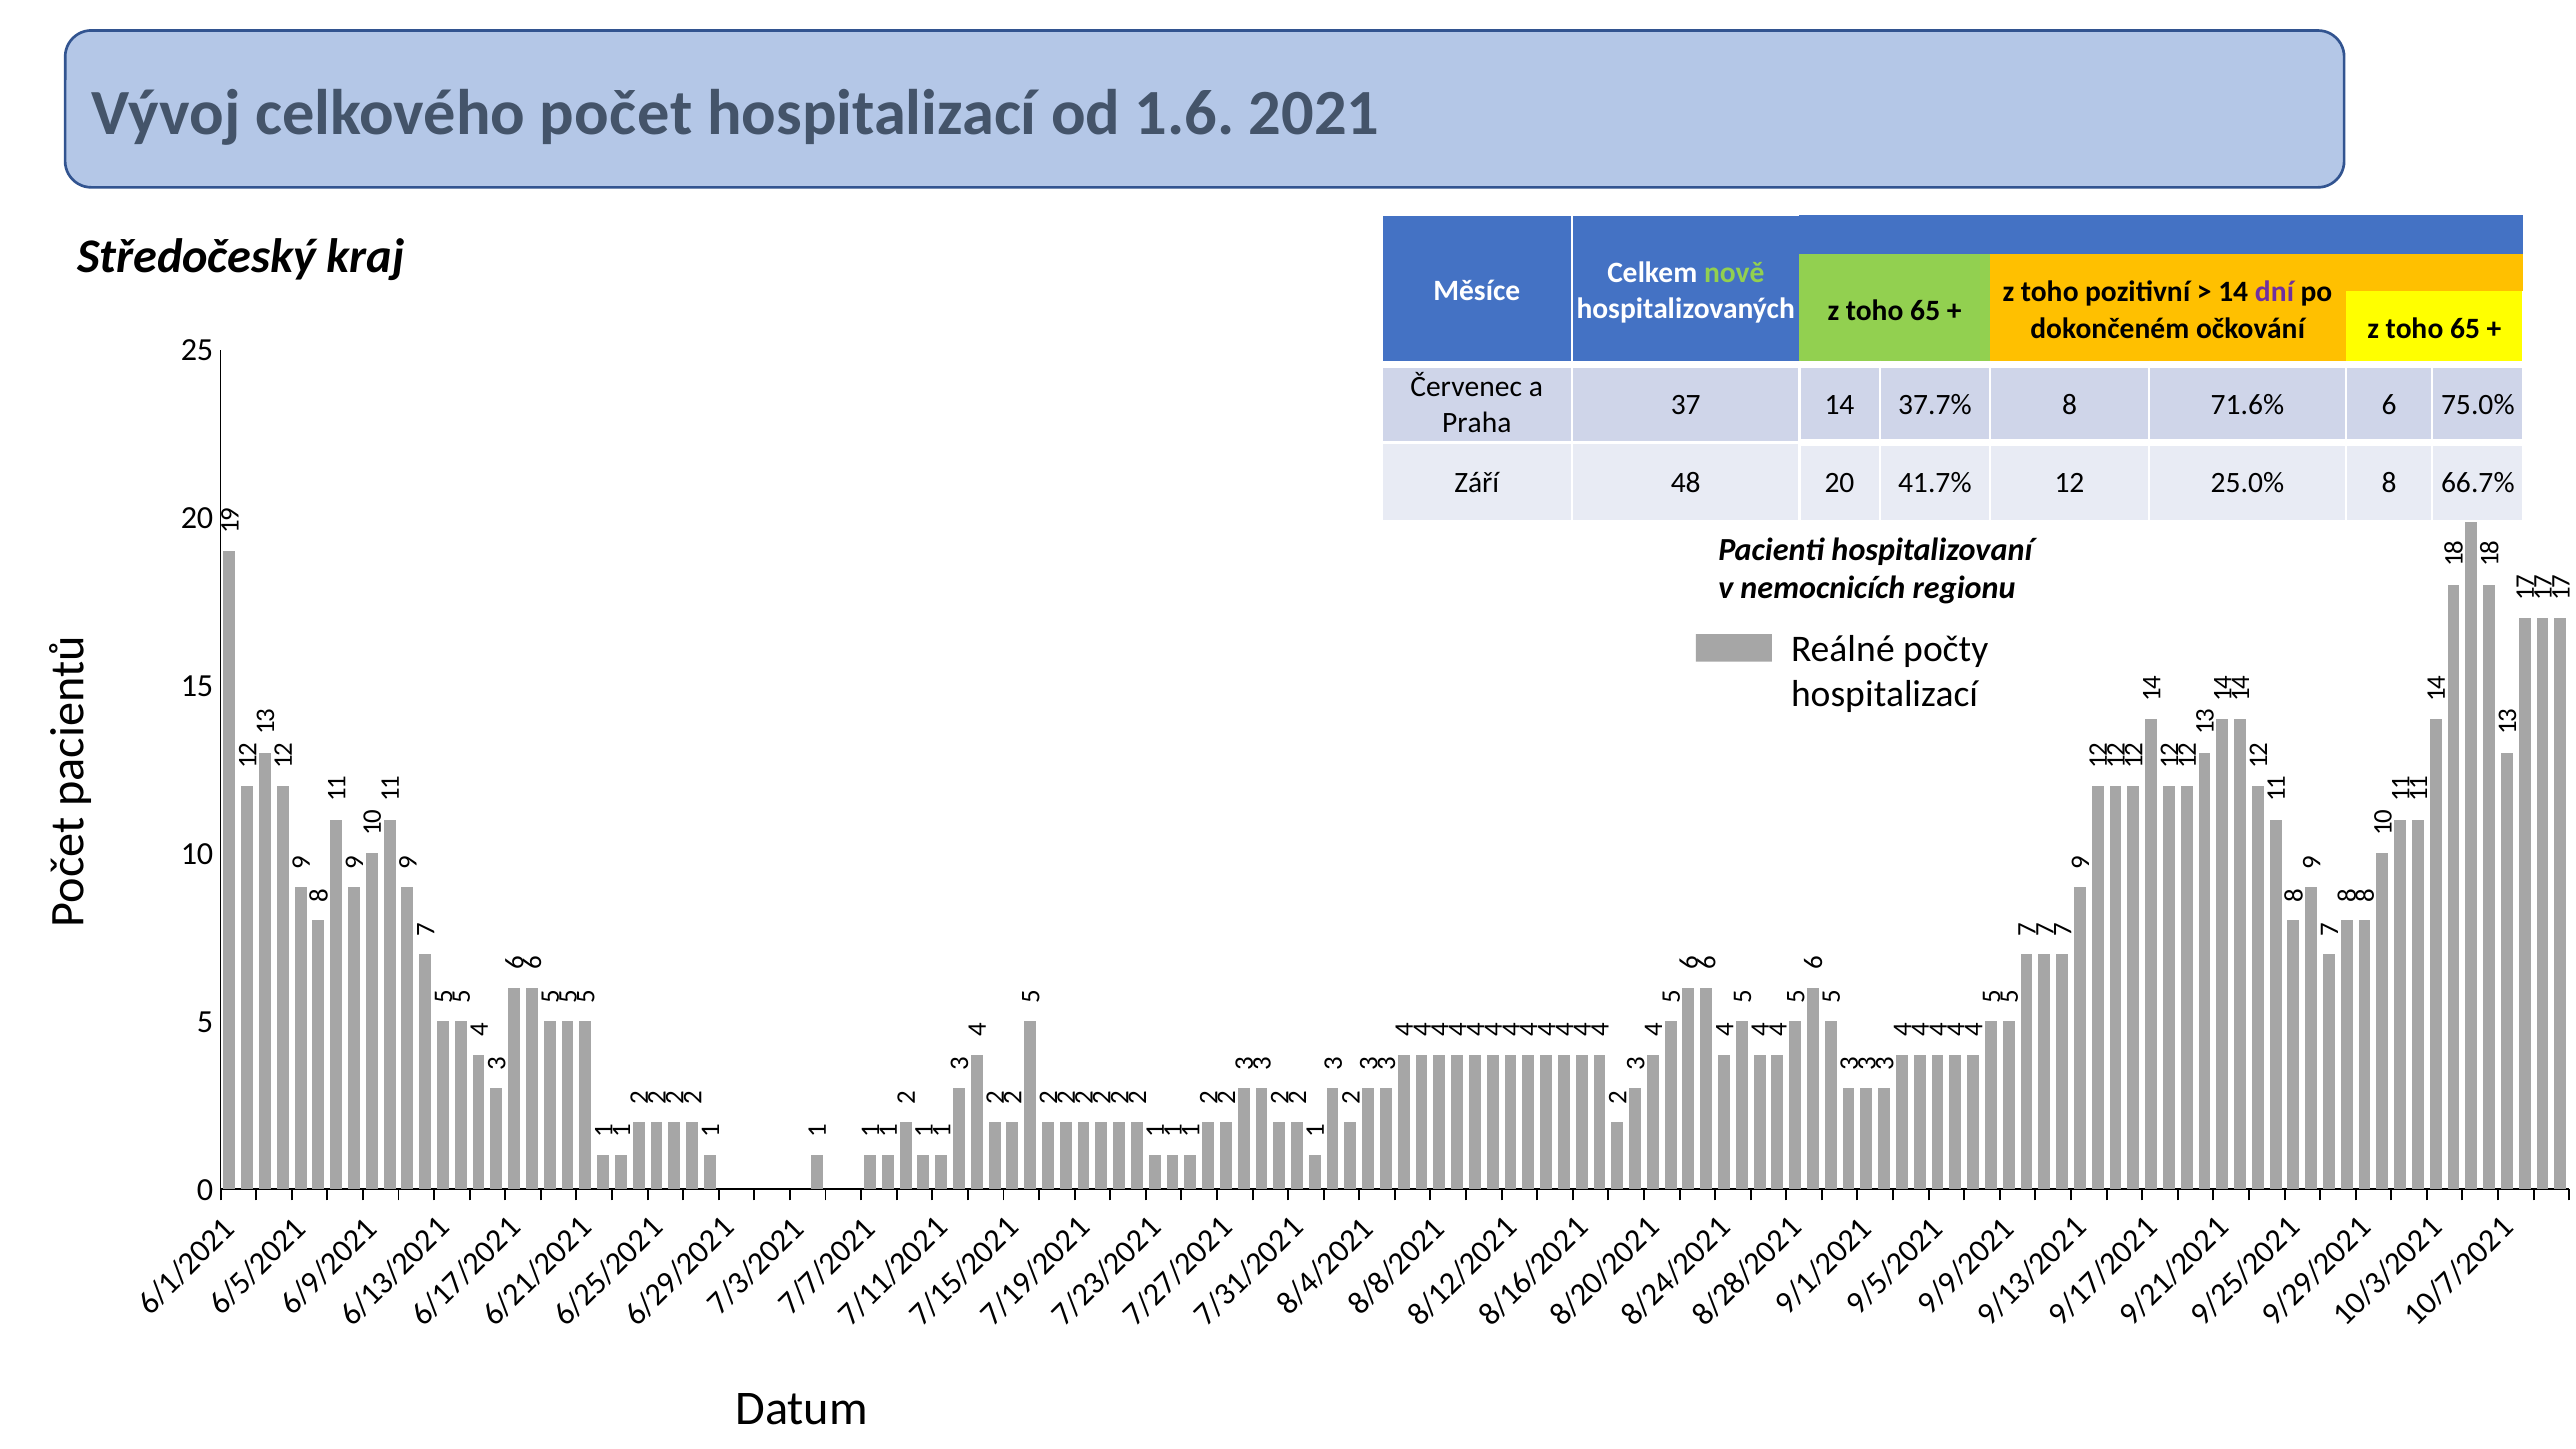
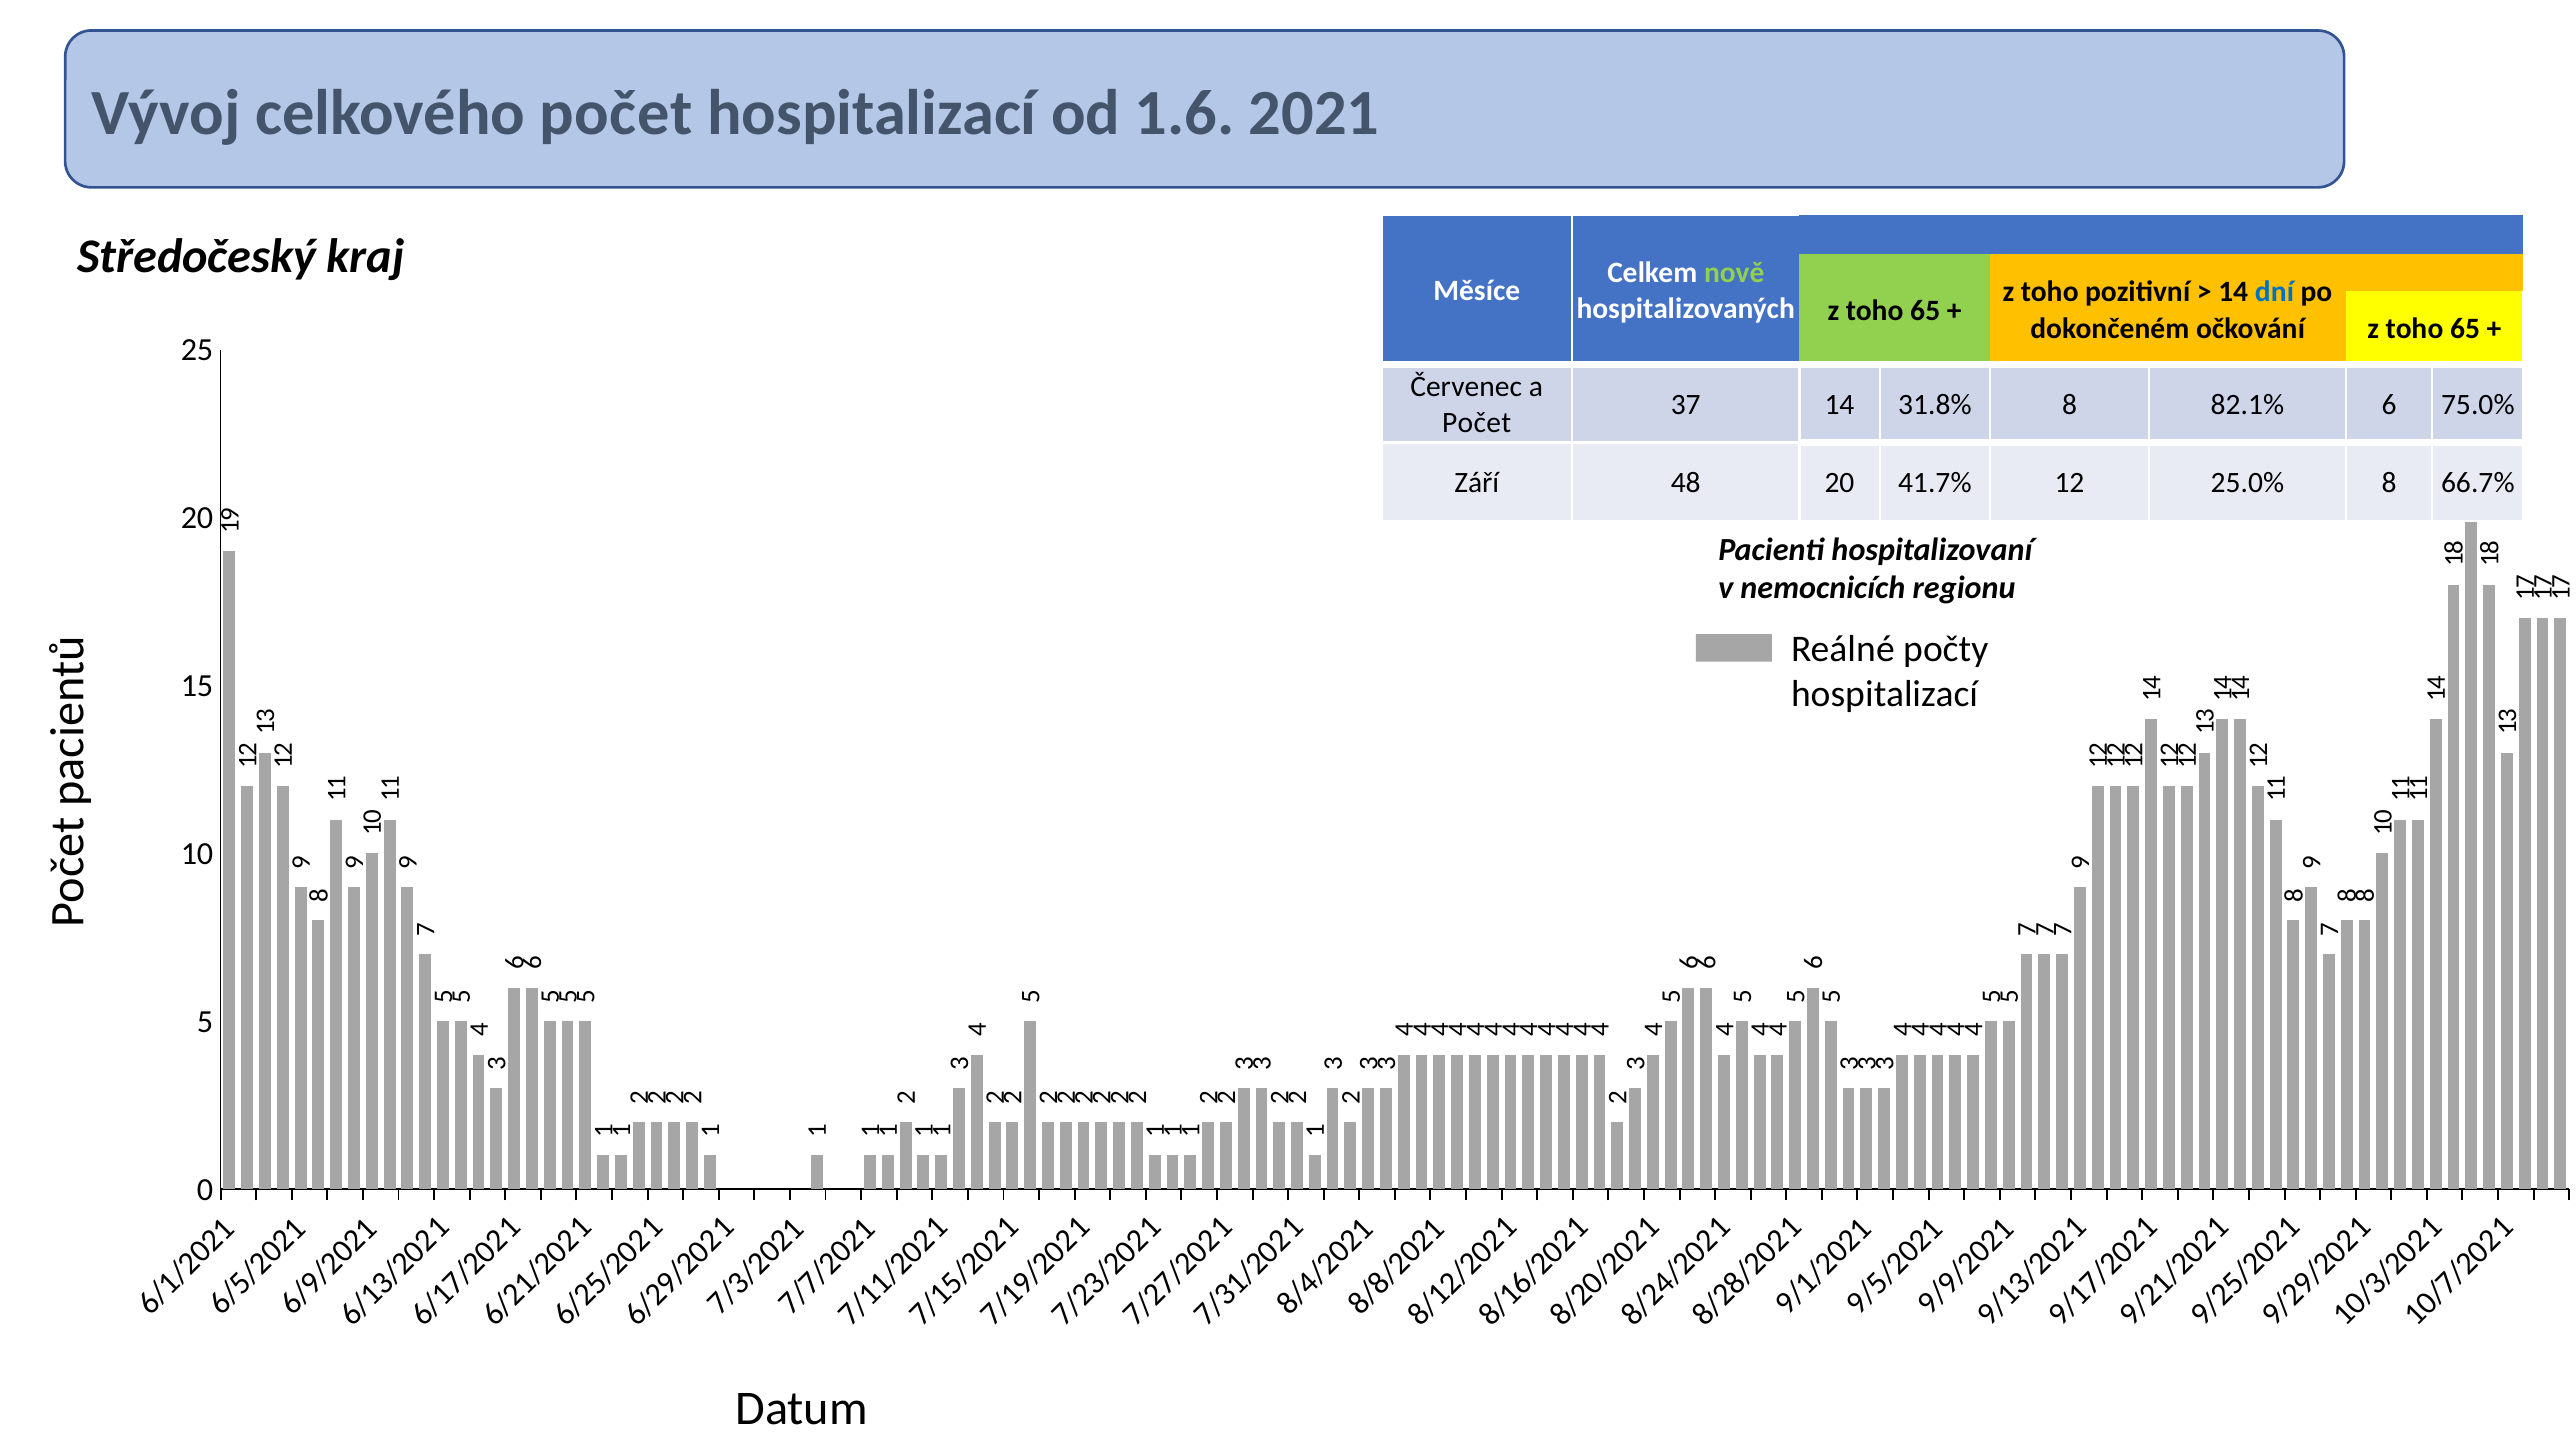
dní colour: purple -> blue
37.7%: 37.7% -> 31.8%
71.6%: 71.6% -> 82.1%
Praha at (1477, 423): Praha -> Počet
